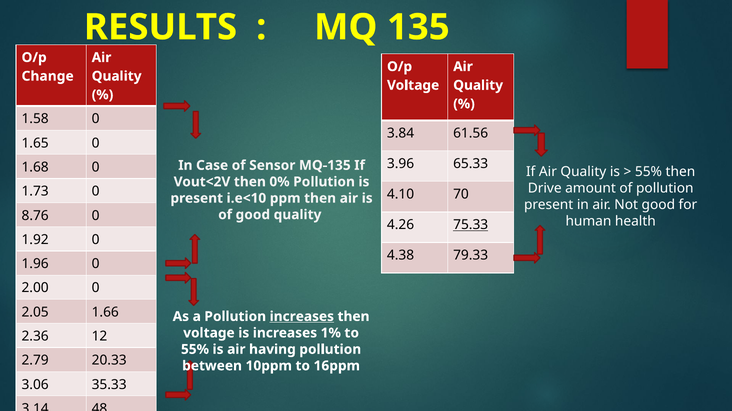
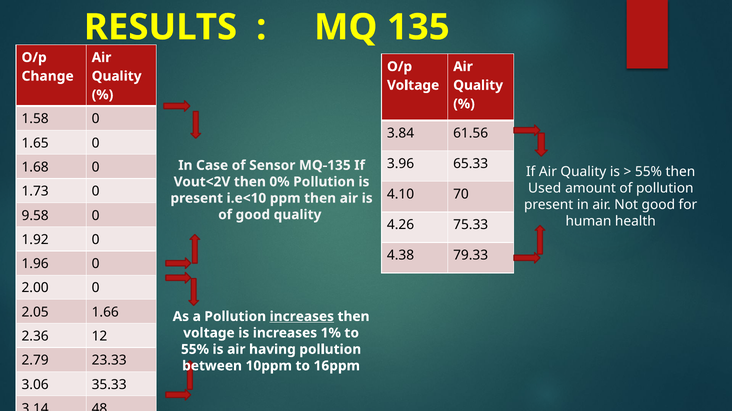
Drive: Drive -> Used
8.76: 8.76 -> 9.58
75.33 underline: present -> none
20.33: 20.33 -> 23.33
